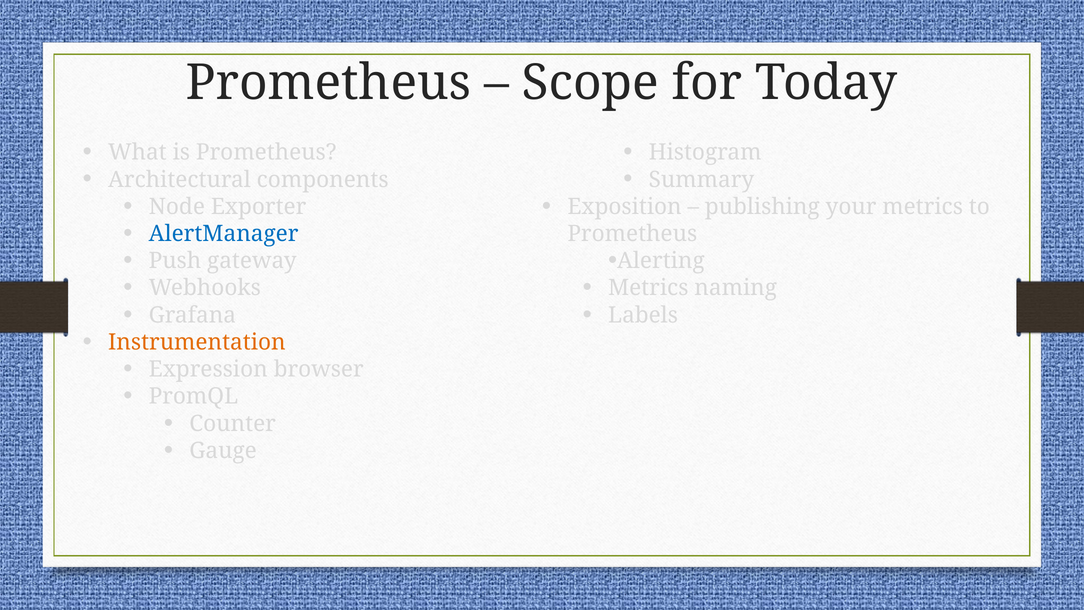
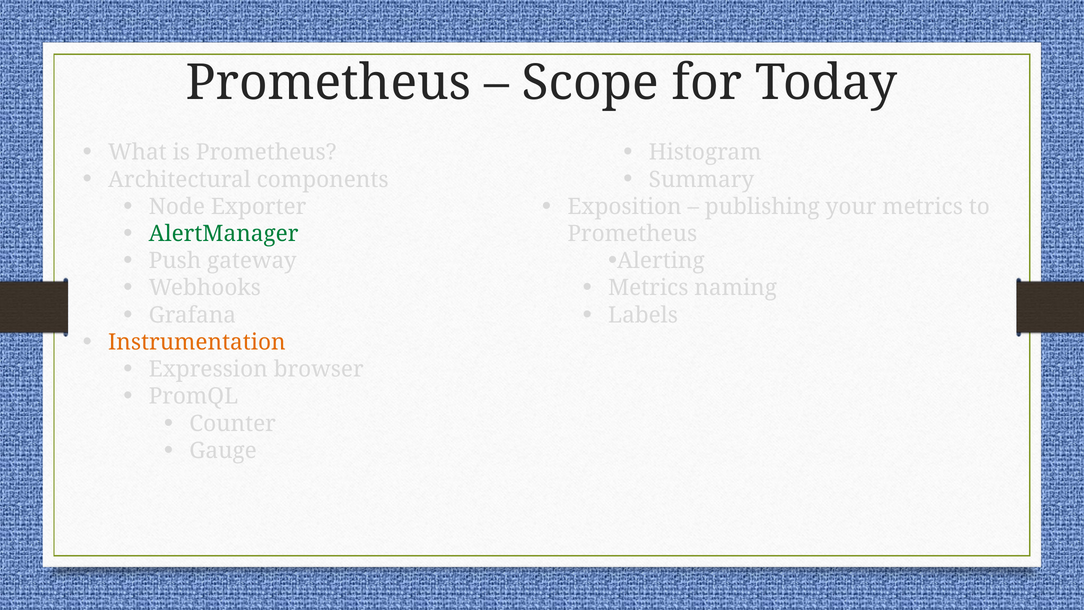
AlertManager colour: blue -> green
